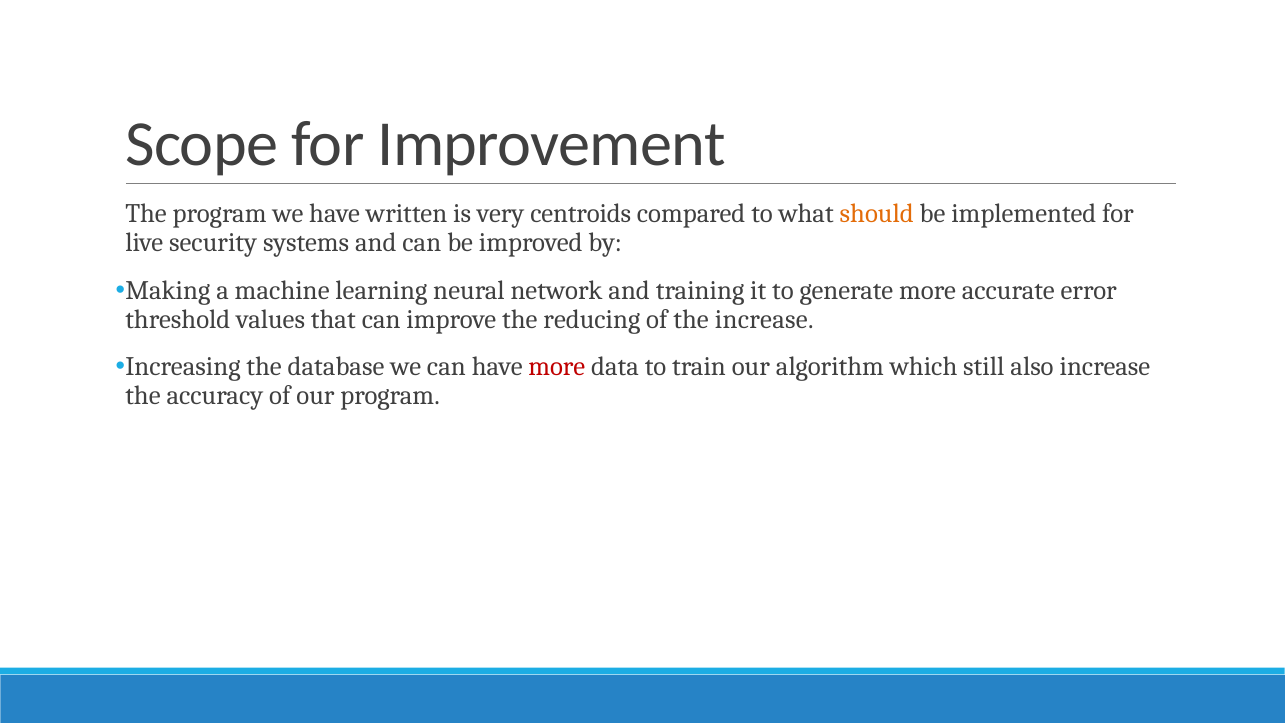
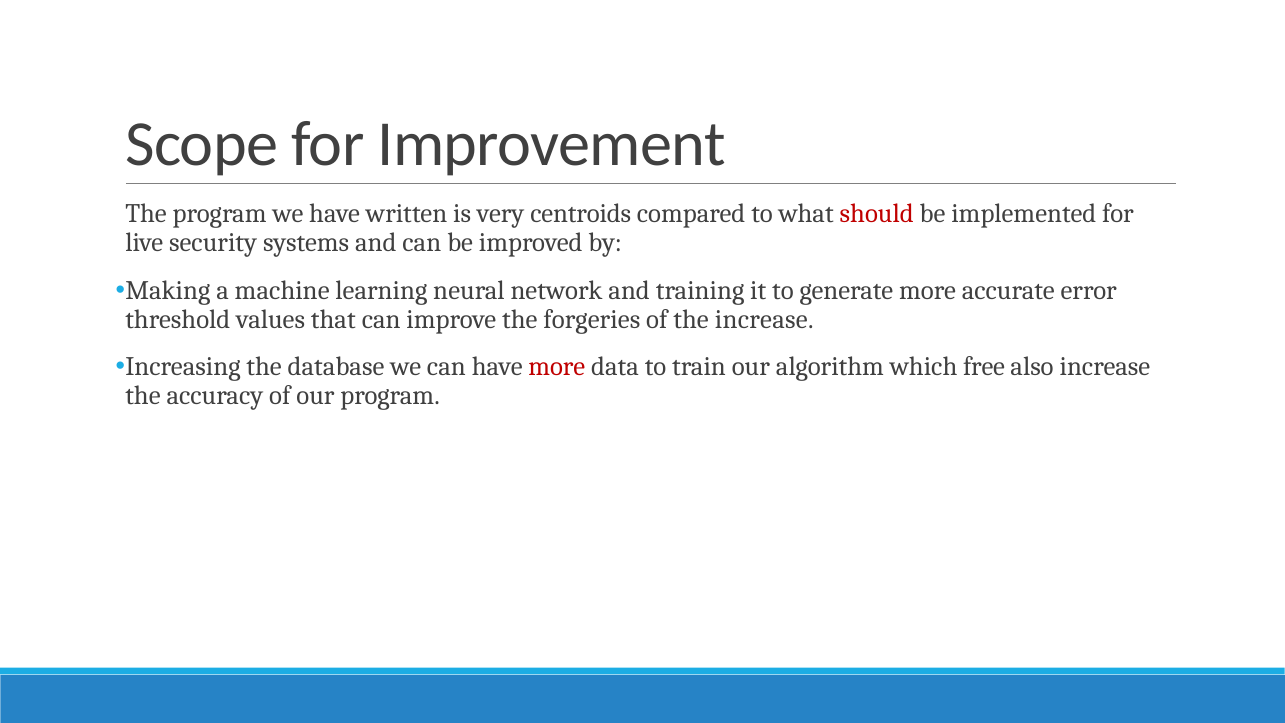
should colour: orange -> red
reducing: reducing -> forgeries
still: still -> free
